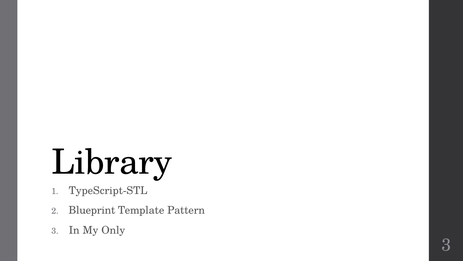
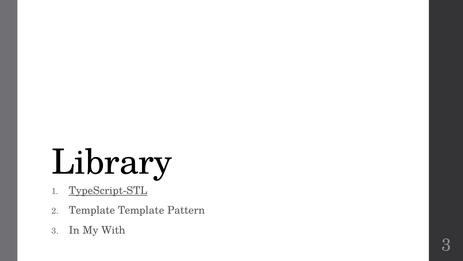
TypeScript-STL underline: none -> present
Blueprint at (92, 210): Blueprint -> Template
Only: Only -> With
